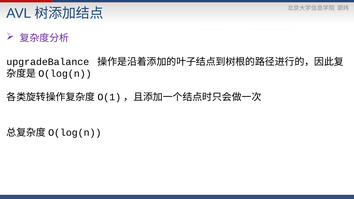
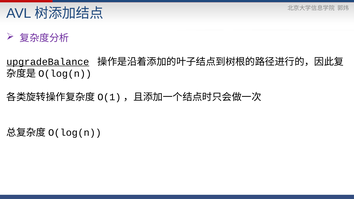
upgradeBalance underline: none -> present
